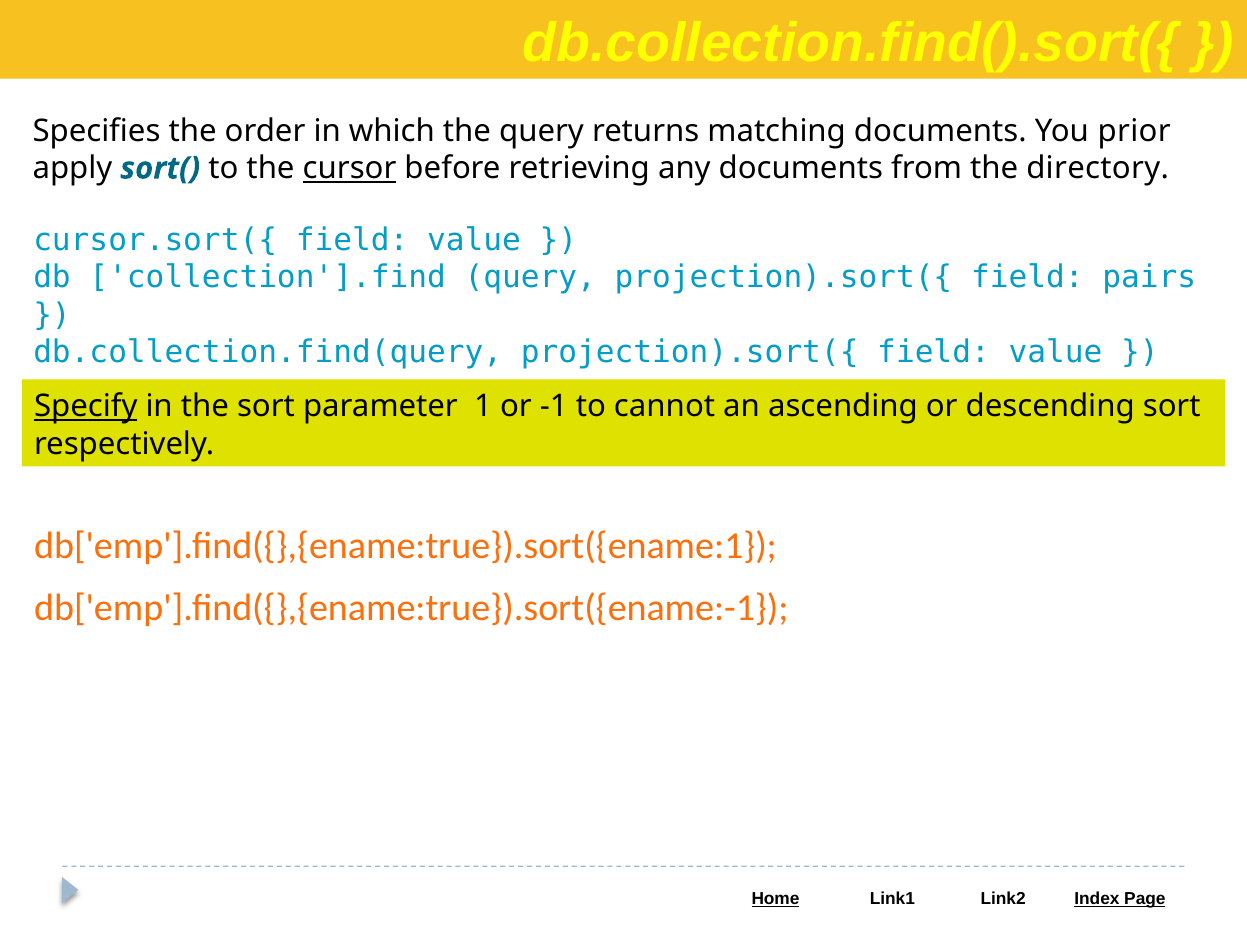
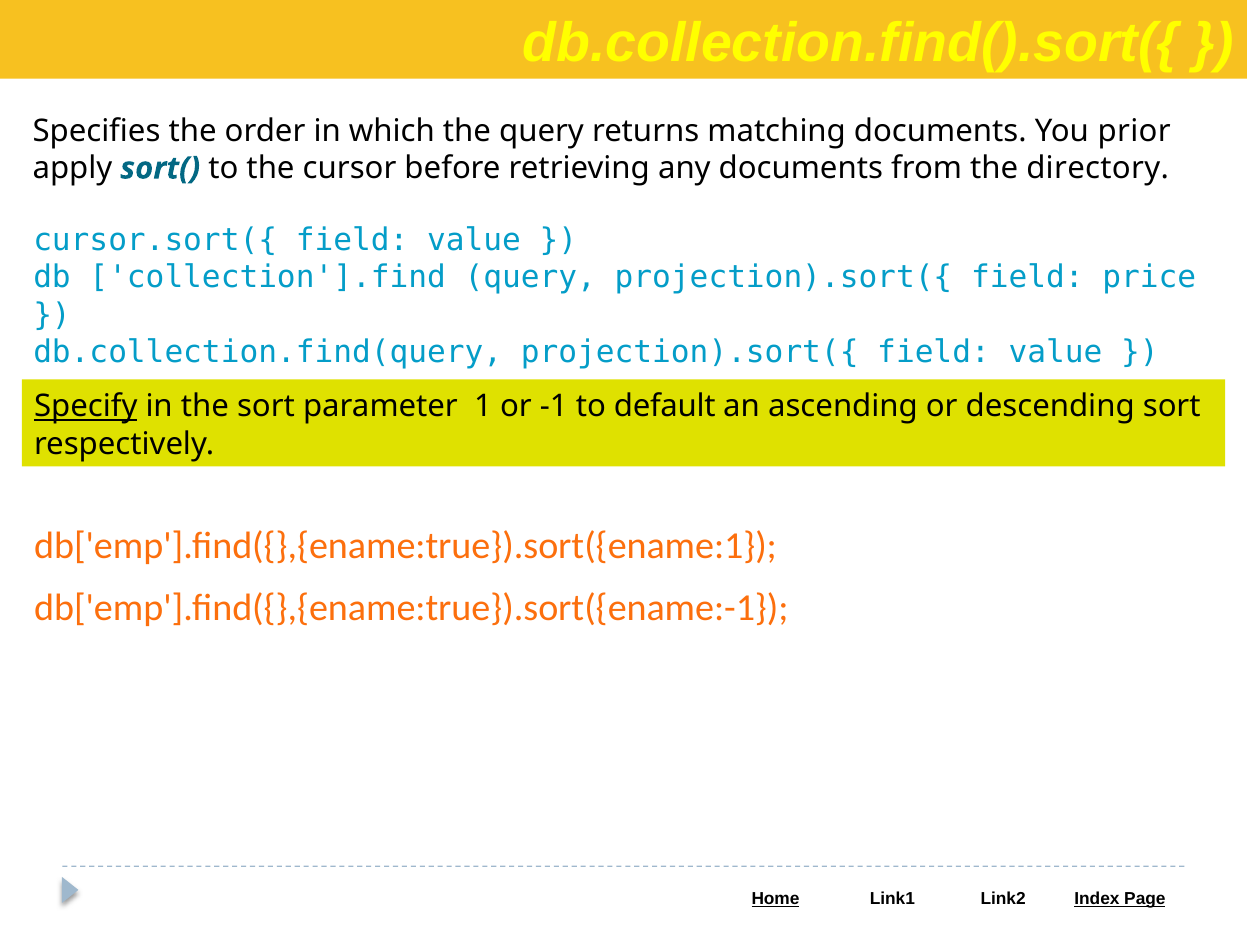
cursor underline: present -> none
pairs: pairs -> price
cannot: cannot -> default
